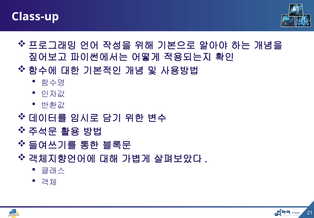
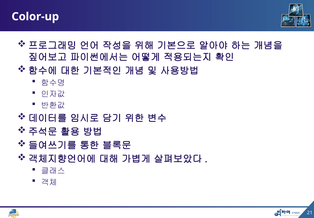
Class-up: Class-up -> Color-up
